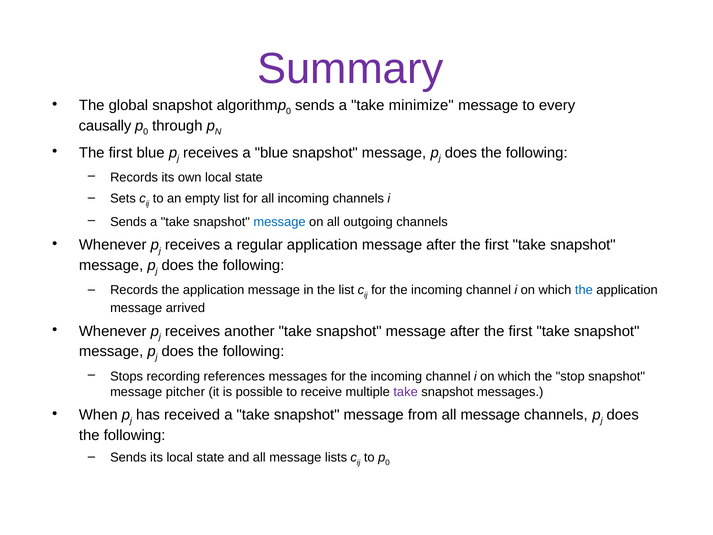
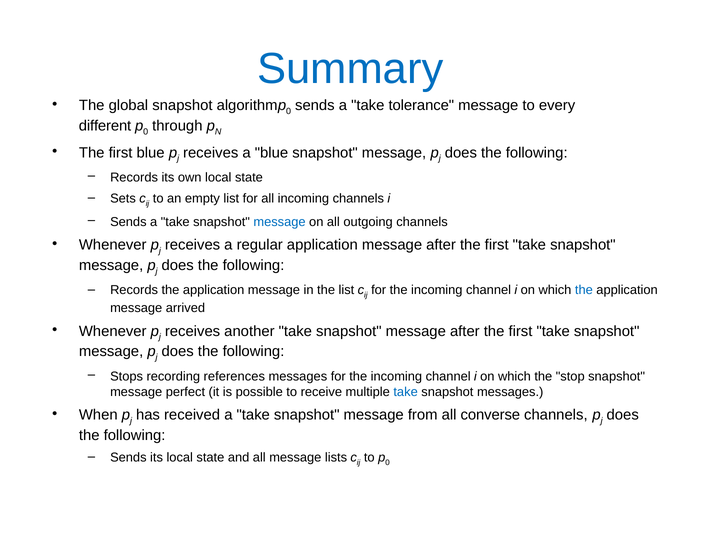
Summary colour: purple -> blue
minimize: minimize -> tolerance
causally: causally -> different
pitcher: pitcher -> perfect
take at (406, 392) colour: purple -> blue
from all message: message -> converse
